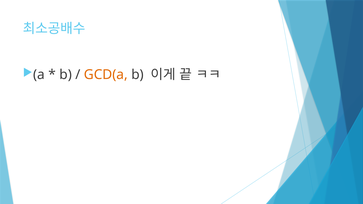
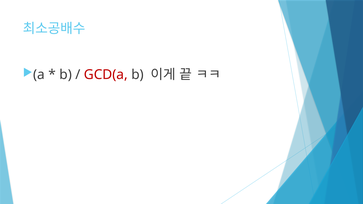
GCD(a colour: orange -> red
